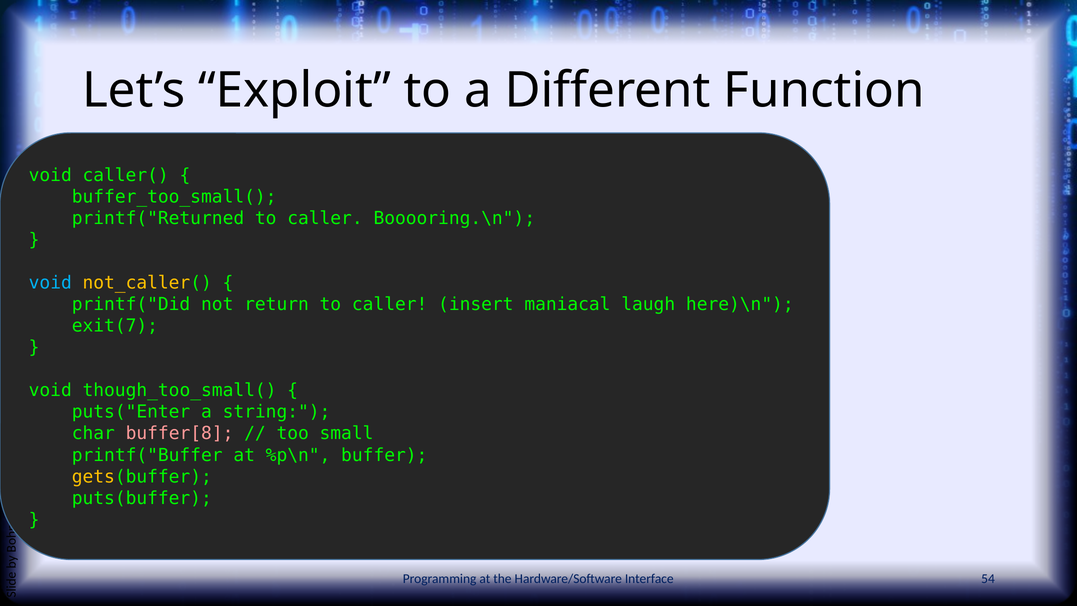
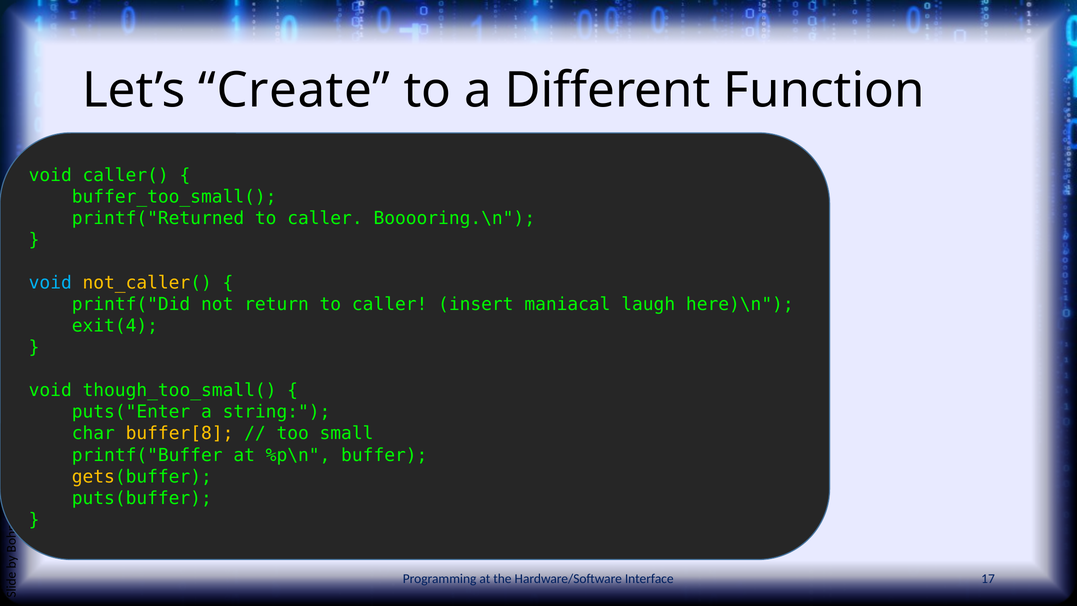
Exploit: Exploit -> Create
exit(7: exit(7 -> exit(4
buffer[8 colour: pink -> yellow
54: 54 -> 17
